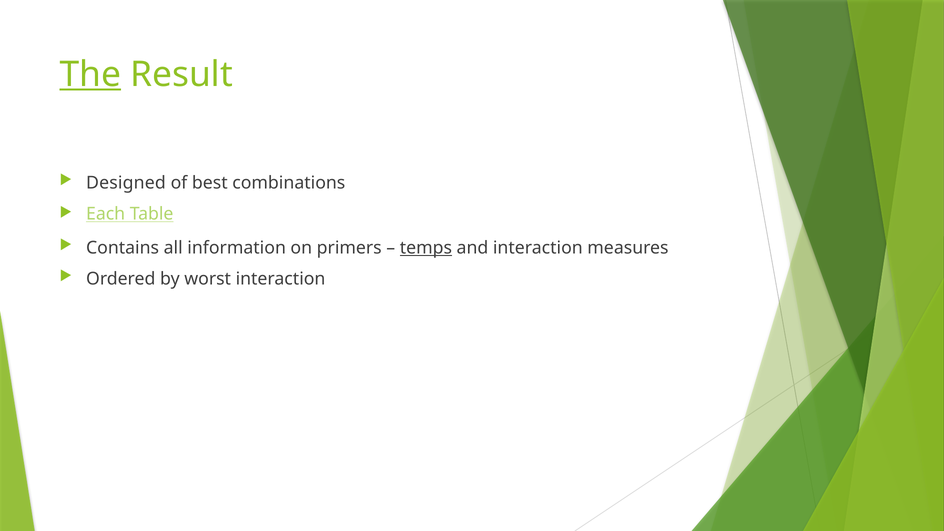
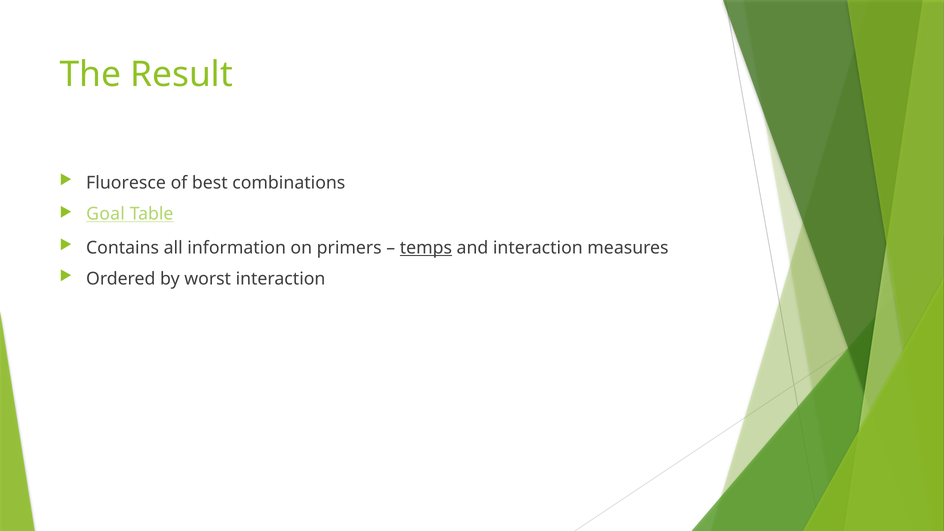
The underline: present -> none
Designed: Designed -> Fluoresce
Each: Each -> Goal
